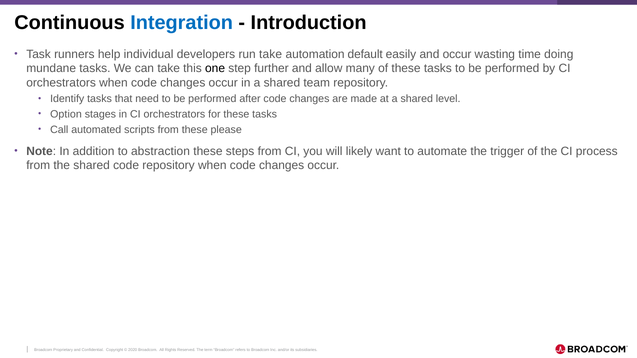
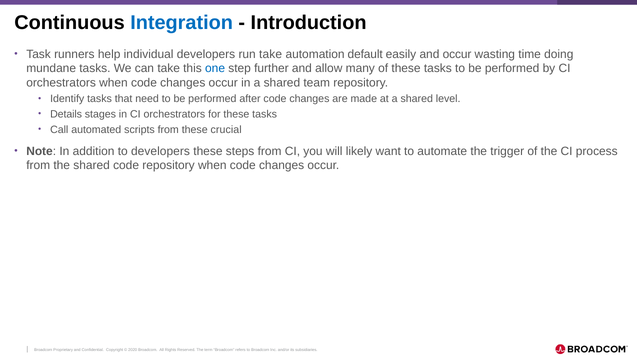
one colour: black -> blue
Option: Option -> Details
please: please -> crucial
to abstraction: abstraction -> developers
